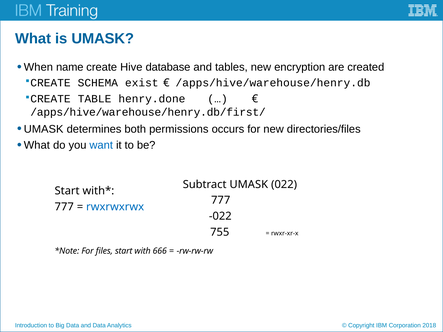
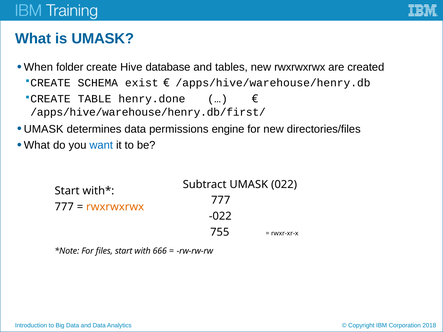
name: name -> folder
new encryption: encryption -> rwxrwxrwx
determines both: both -> data
occurs: occurs -> engine
rwxrwxrwx at (115, 207) colour: blue -> orange
